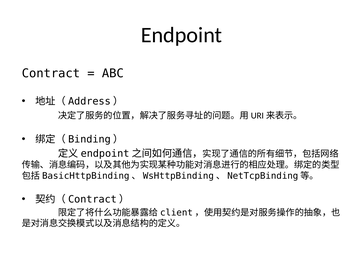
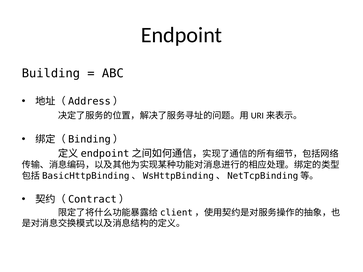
Contract: Contract -> Building
